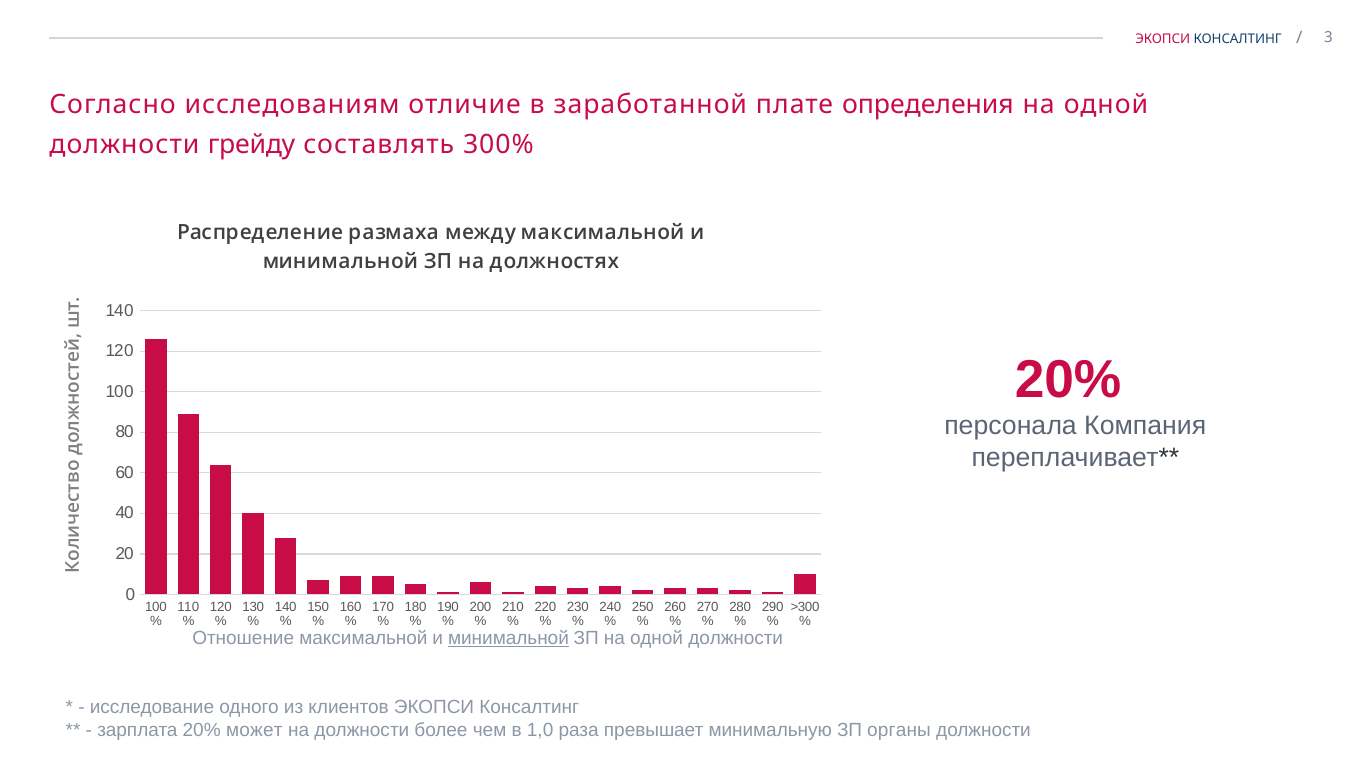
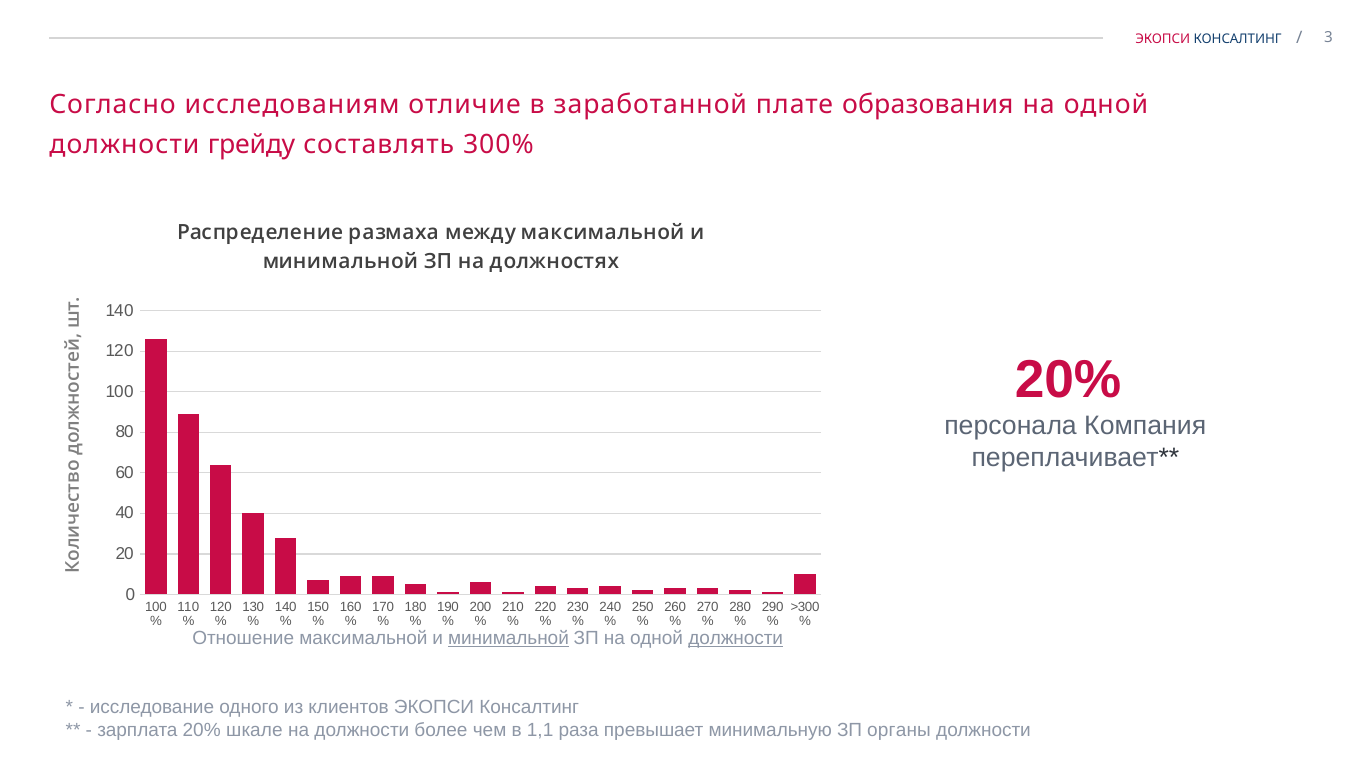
определения: определения -> образования
должности at (736, 638) underline: none -> present
может: может -> шкале
1,0: 1,0 -> 1,1
